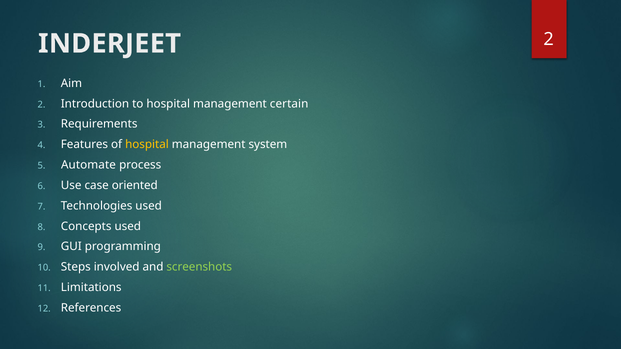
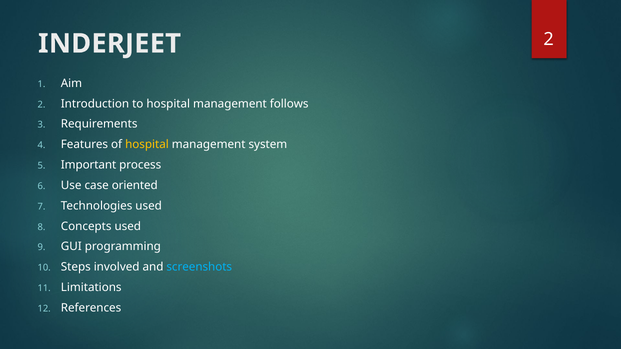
certain: certain -> follows
Automate: Automate -> Important
screenshots colour: light green -> light blue
